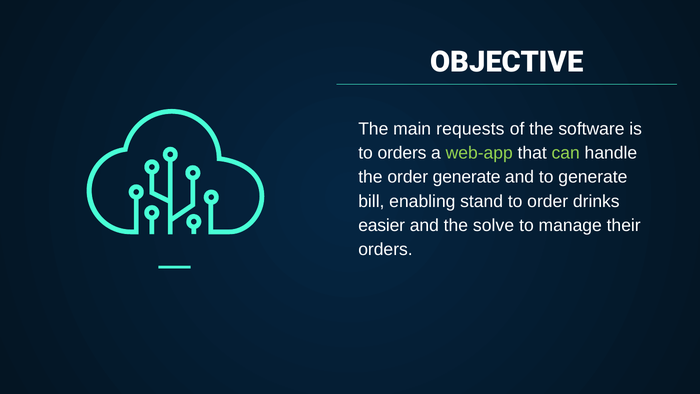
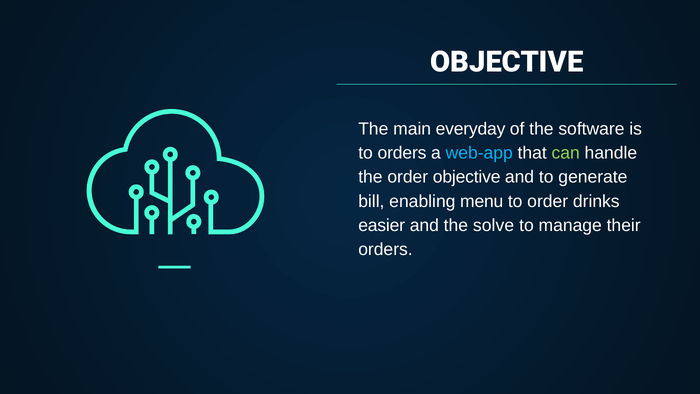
requests: requests -> everyday
web-app colour: light green -> light blue
order generate: generate -> objective
stand: stand -> menu
